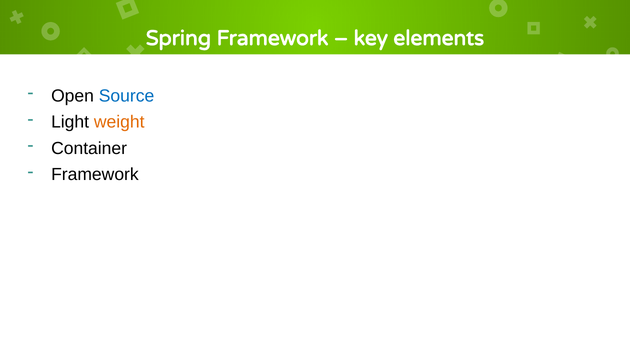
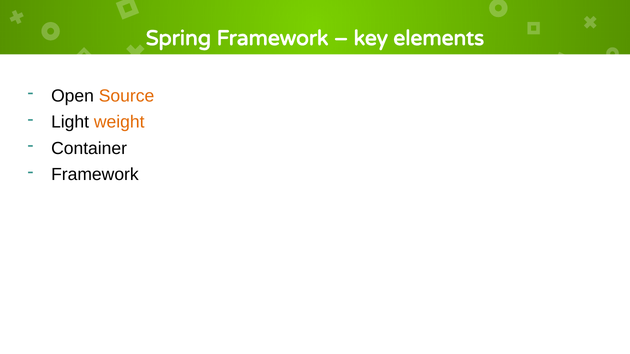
Source colour: blue -> orange
